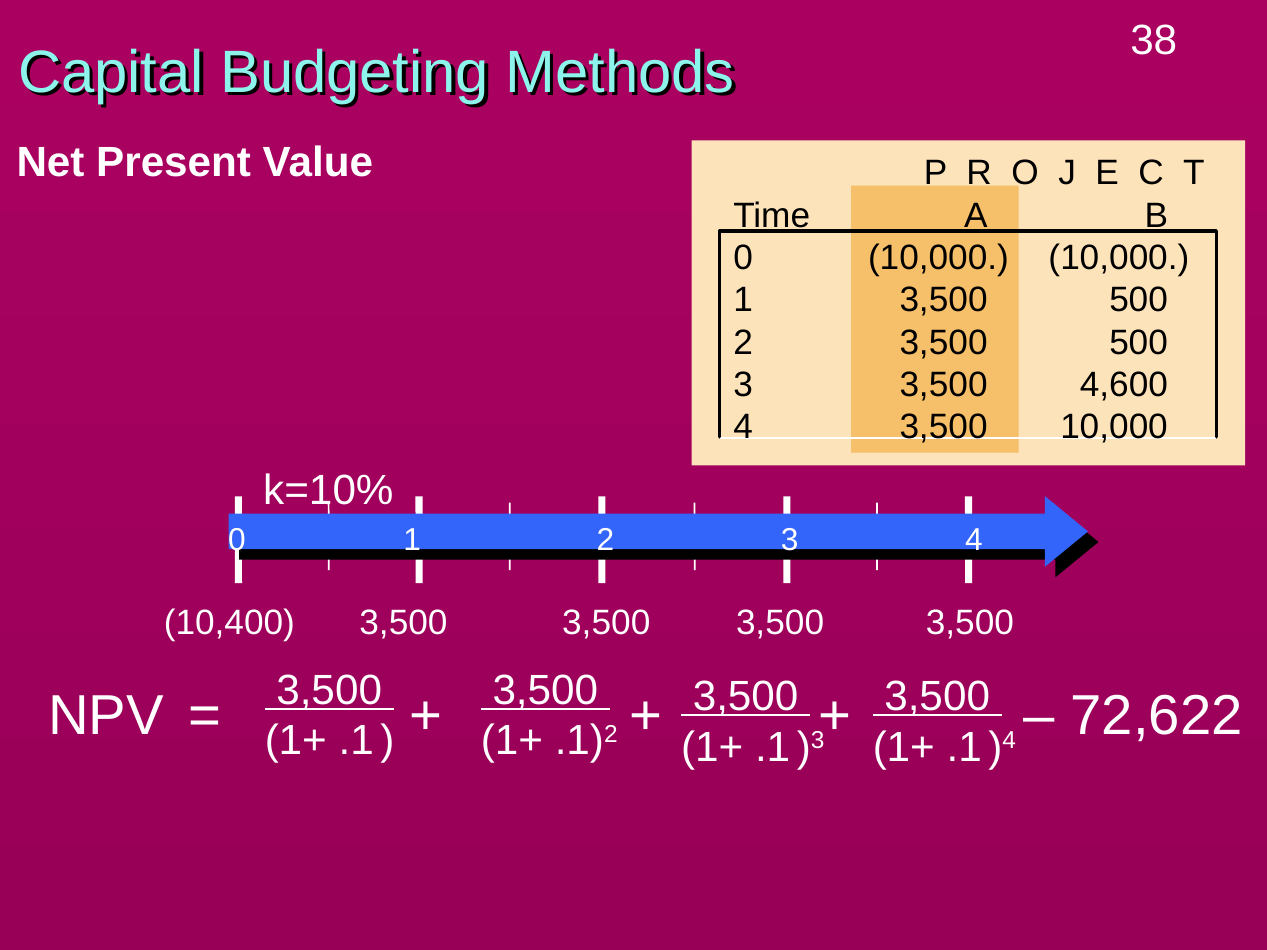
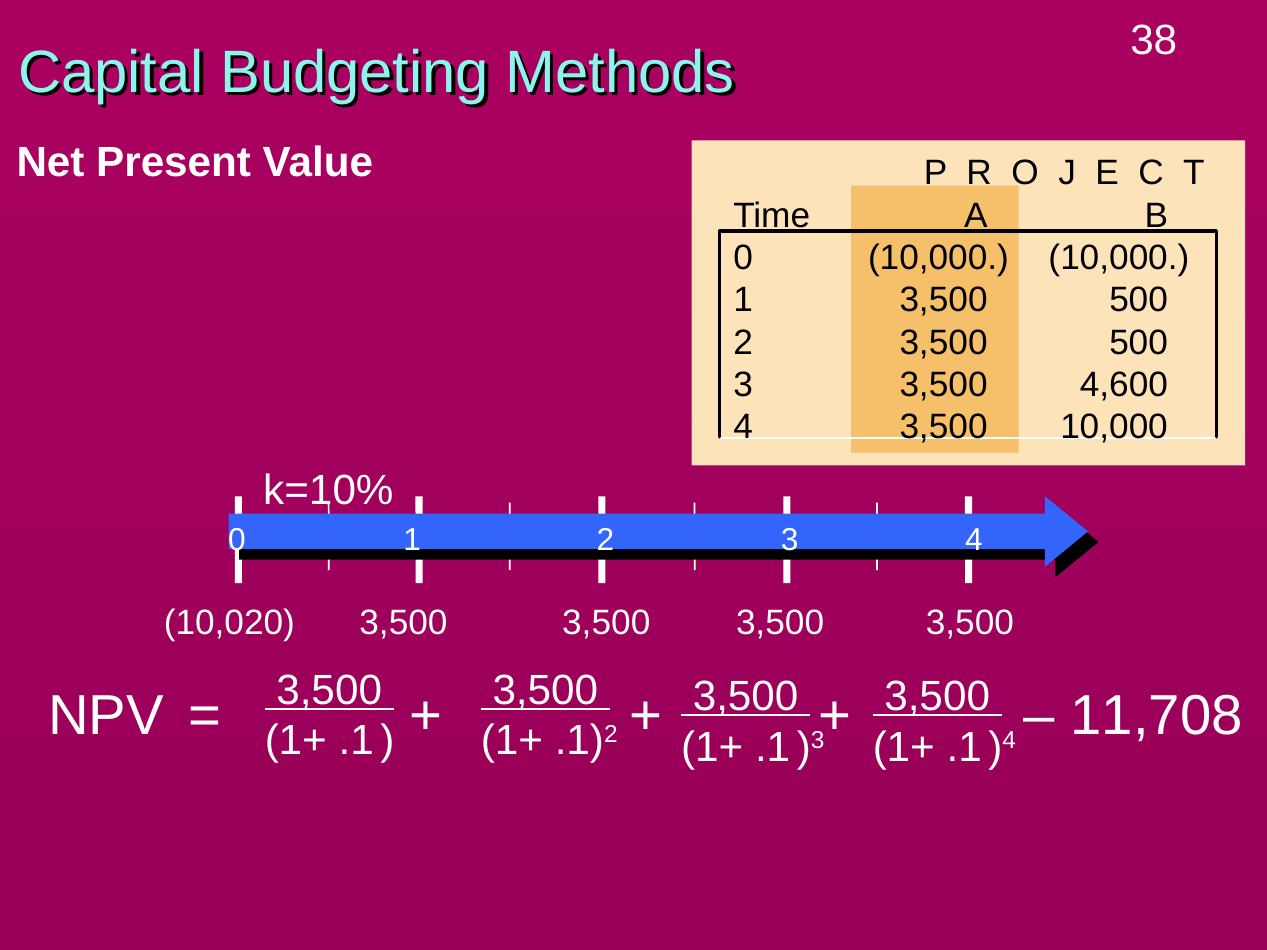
10,400: 10,400 -> 10,020
72,622: 72,622 -> 11,708
